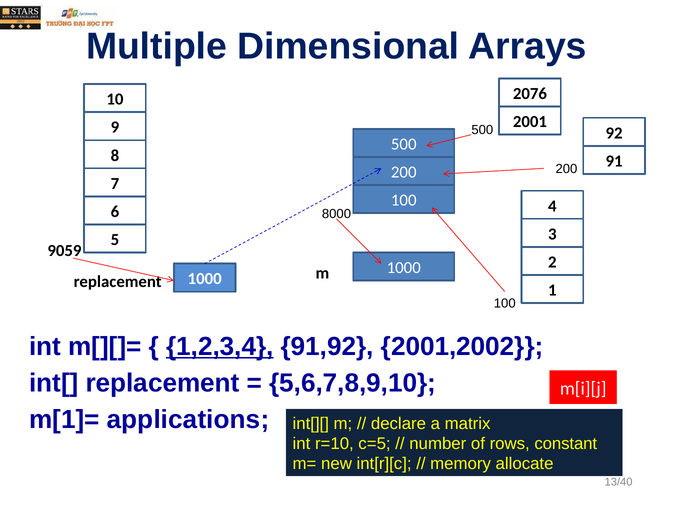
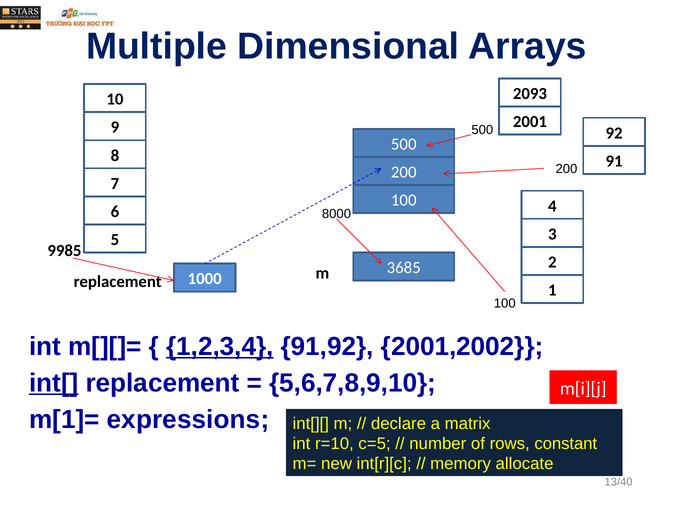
2076: 2076 -> 2093
9059: 9059 -> 9985
m 1000: 1000 -> 3685
int[ underline: none -> present
applications: applications -> expressions
